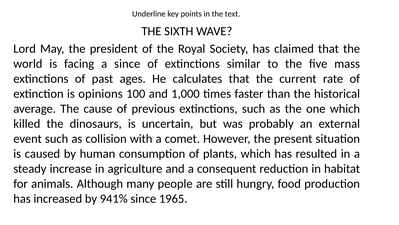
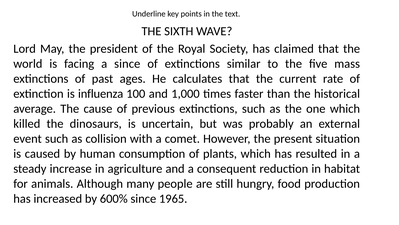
opinions: opinions -> influenza
941%: 941% -> 600%
